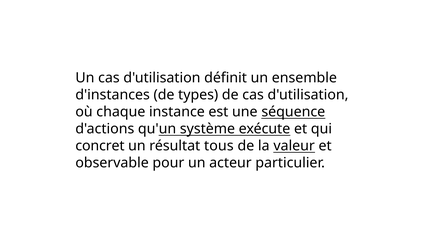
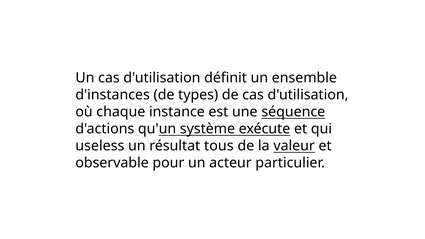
concret: concret -> useless
